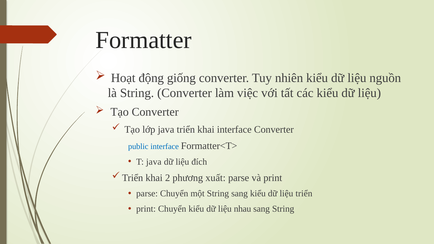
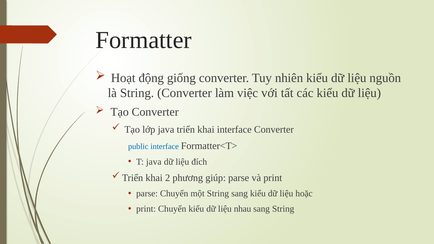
xuất: xuất -> giúp
liệu triển: triển -> hoặc
